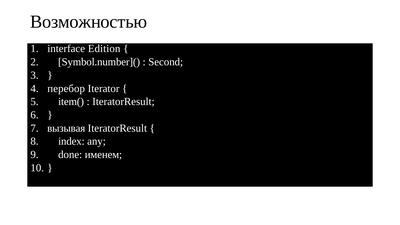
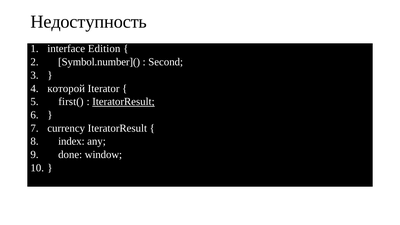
Возможностью: Возможностью -> Недоступность
перебор: перебор -> которой
item(: item( -> first(
IteratorResult at (123, 102) underline: none -> present
вызывая: вызывая -> currency
именем: именем -> window
